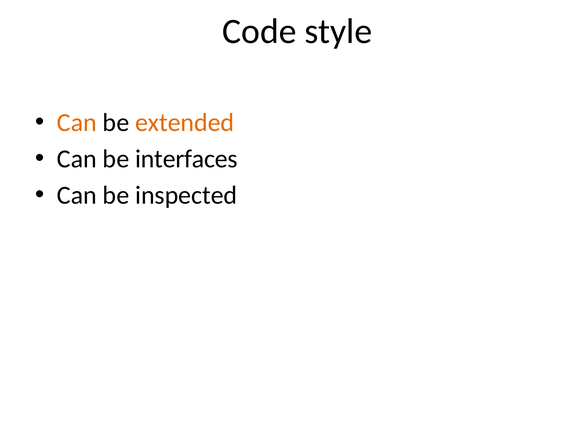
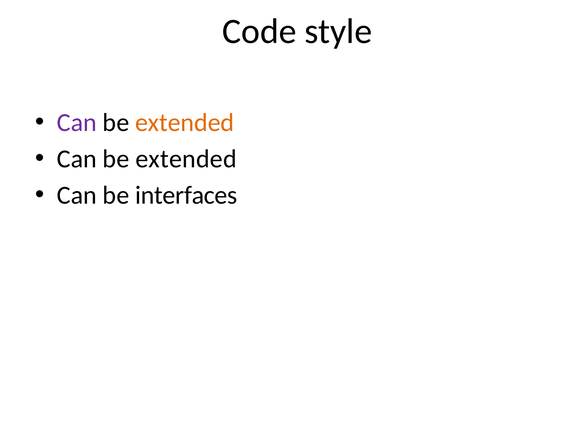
Can at (77, 123) colour: orange -> purple
interfaces at (186, 159): interfaces -> extended
inspected: inspected -> interfaces
